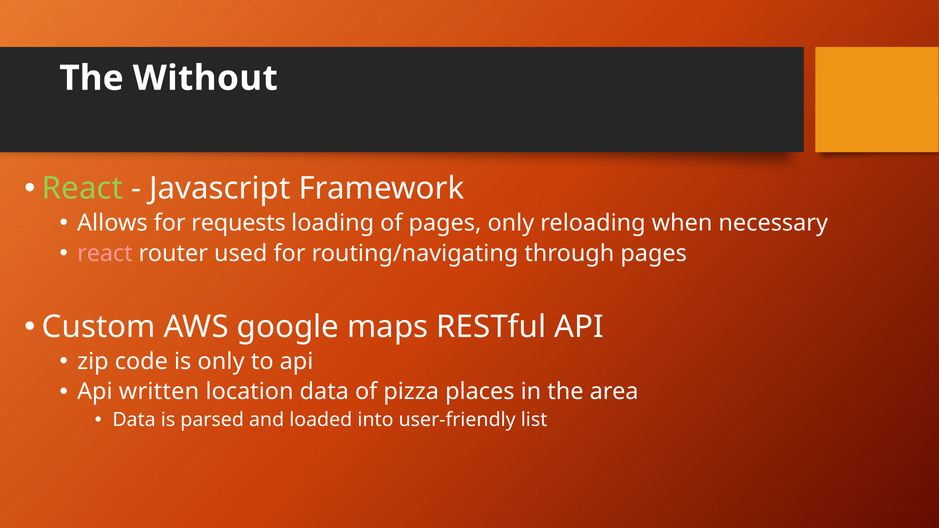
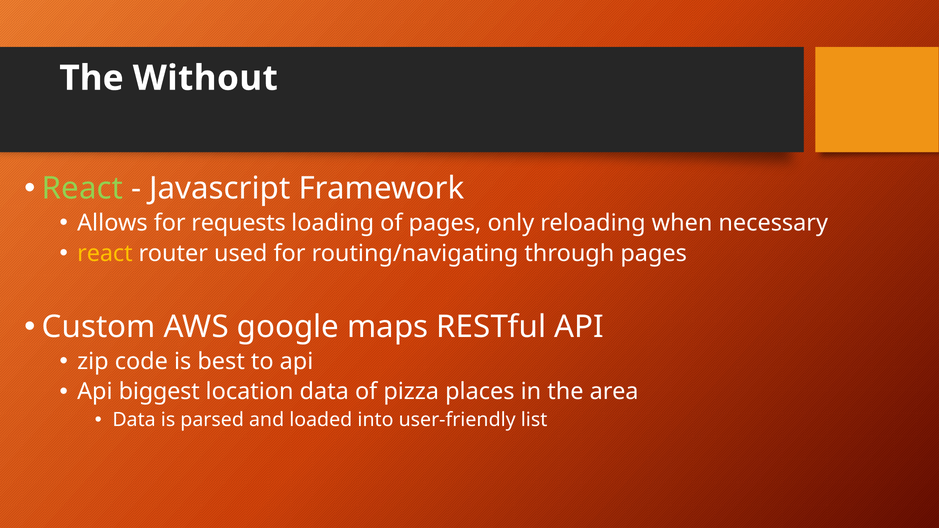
react at (105, 253) colour: pink -> yellow
is only: only -> best
written: written -> biggest
